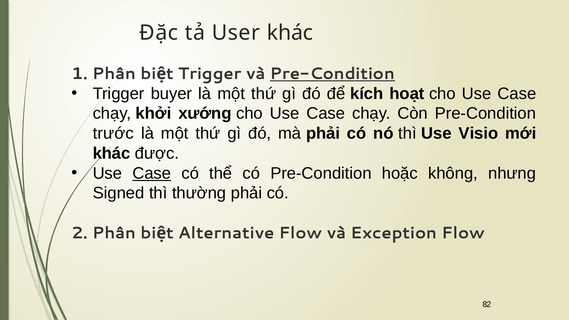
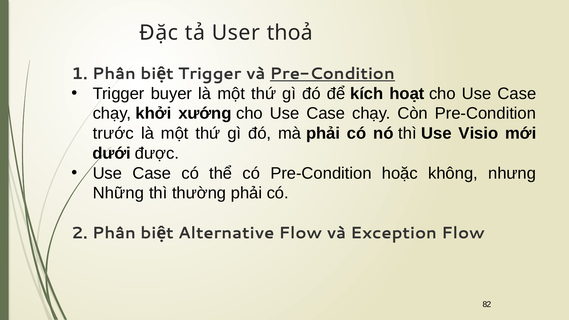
User khác: khác -> thoả
khác at (112, 153): khác -> dưới
Case at (152, 173) underline: present -> none
Signed: Signed -> Những
